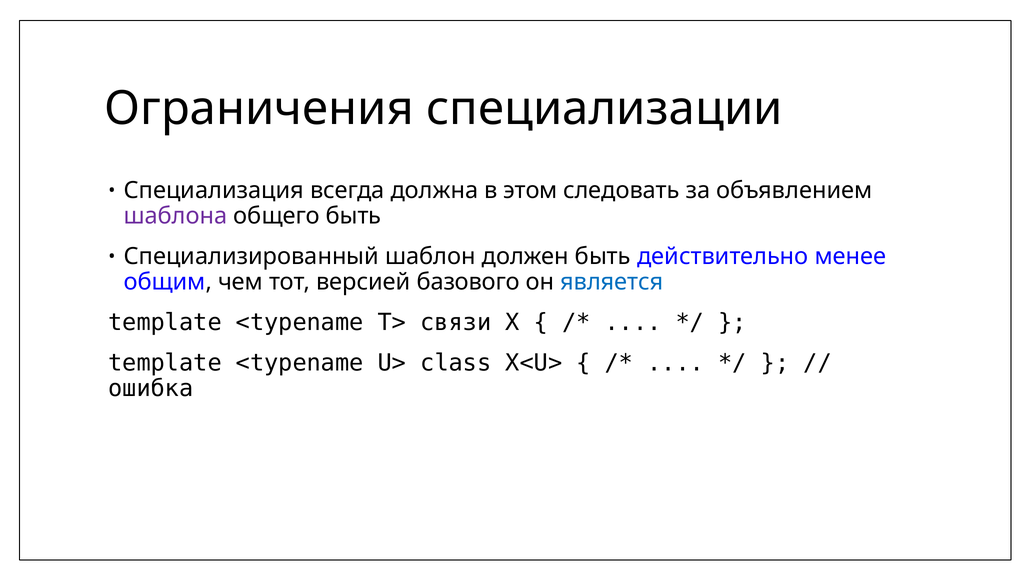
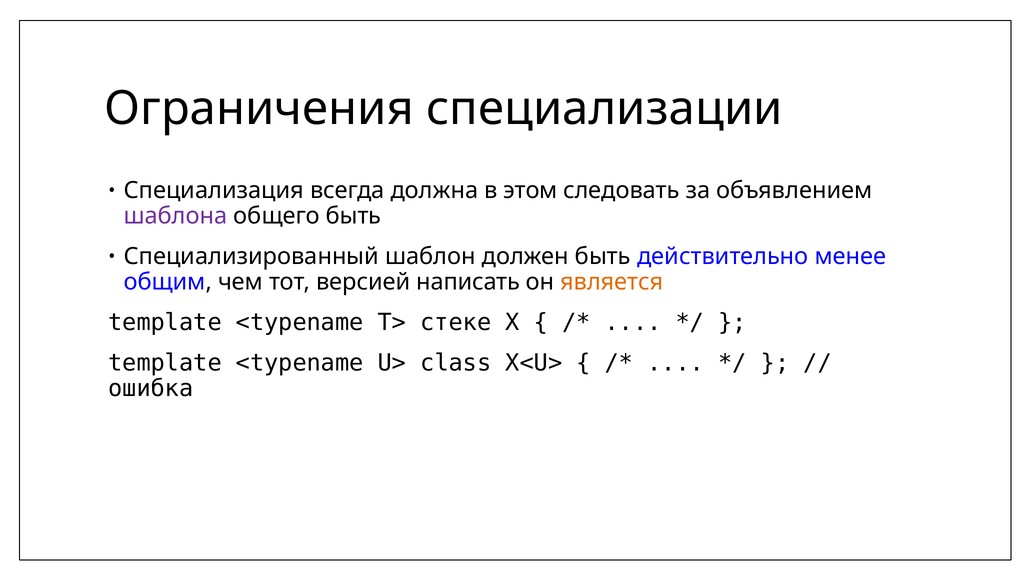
базового: базового -> написать
является colour: blue -> orange
связи: связи -> стеке
